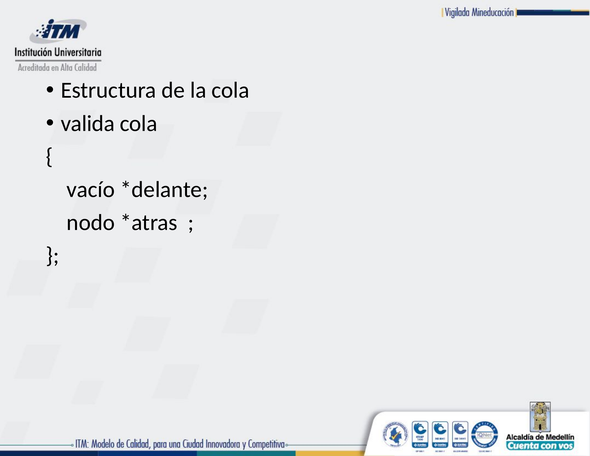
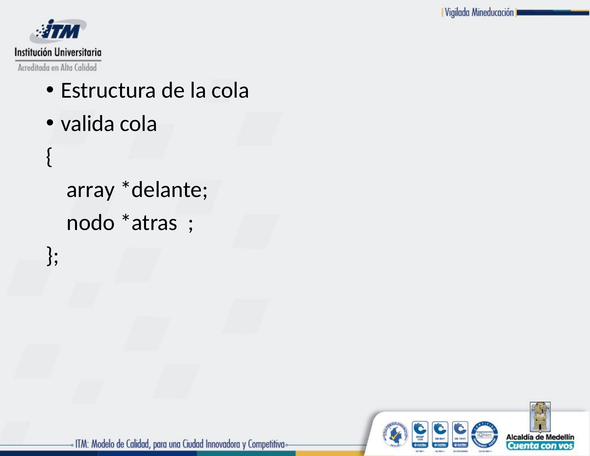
vacío: vacío -> array
